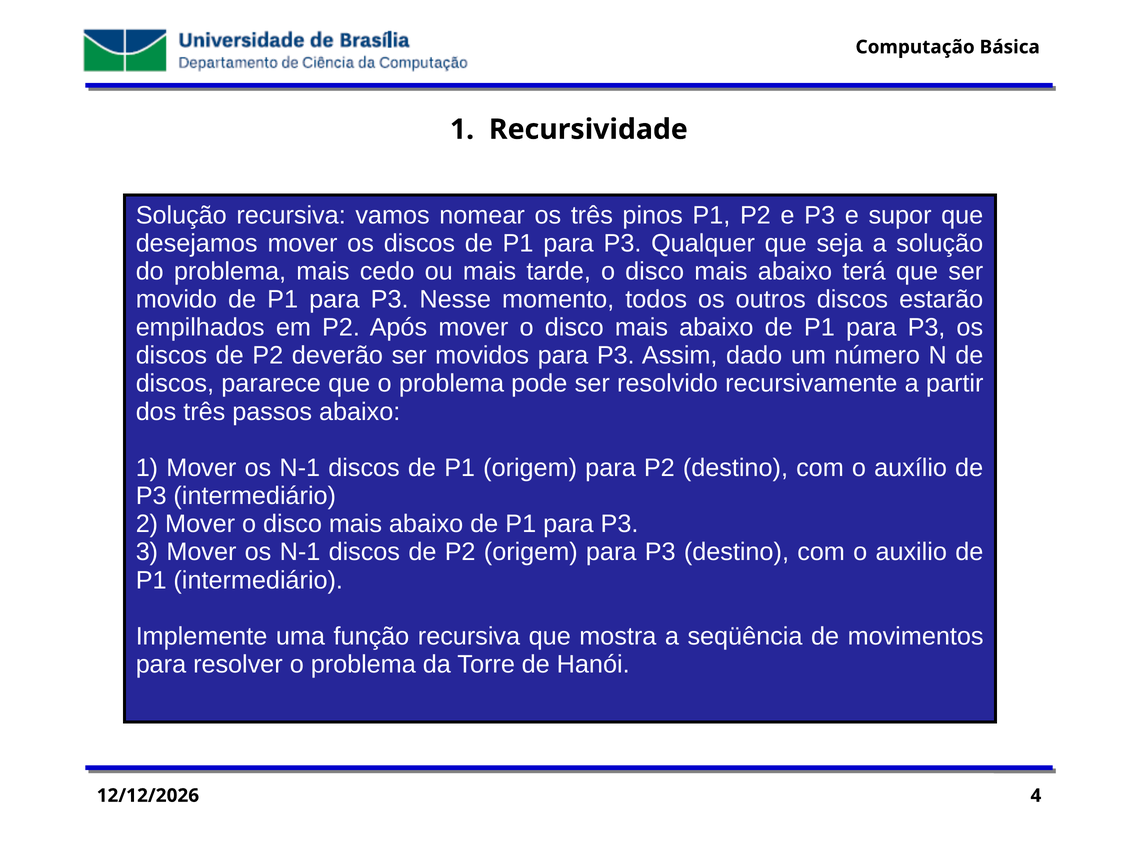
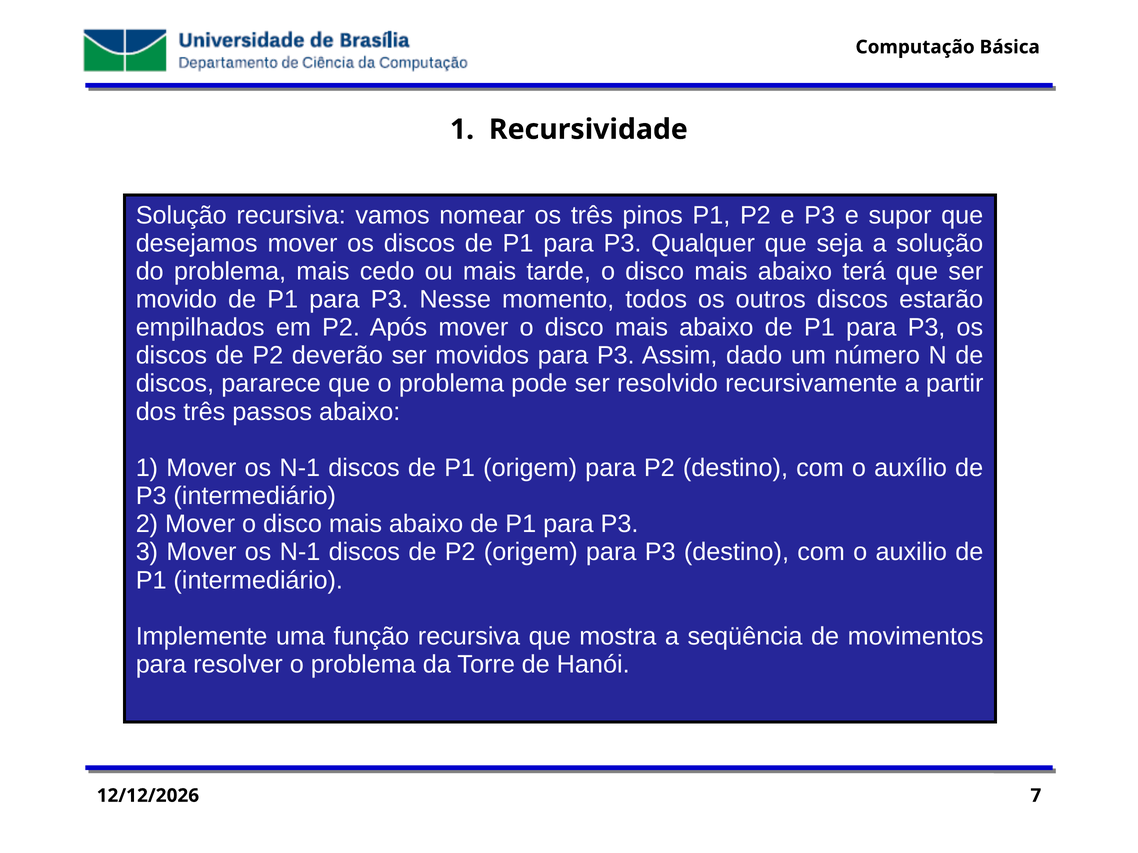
4: 4 -> 7
